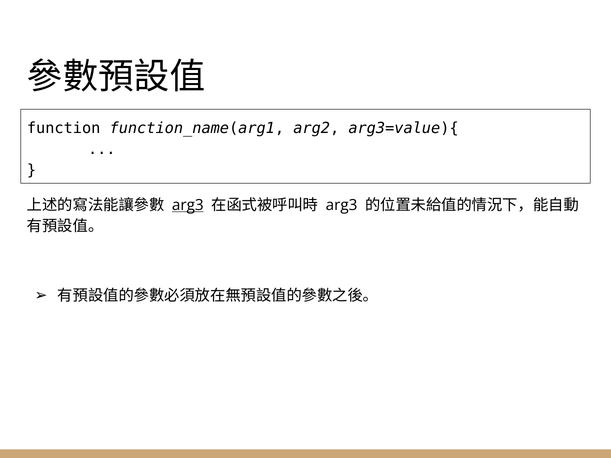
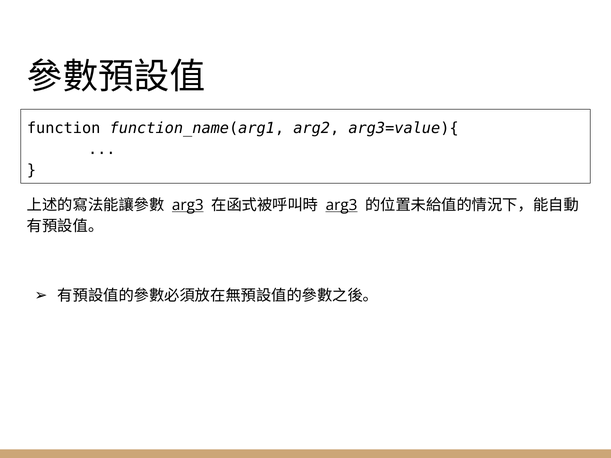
arg3 at (342, 205) underline: none -> present
